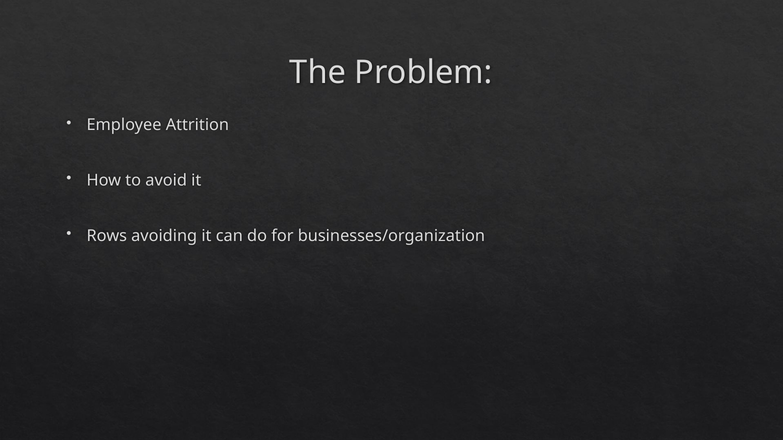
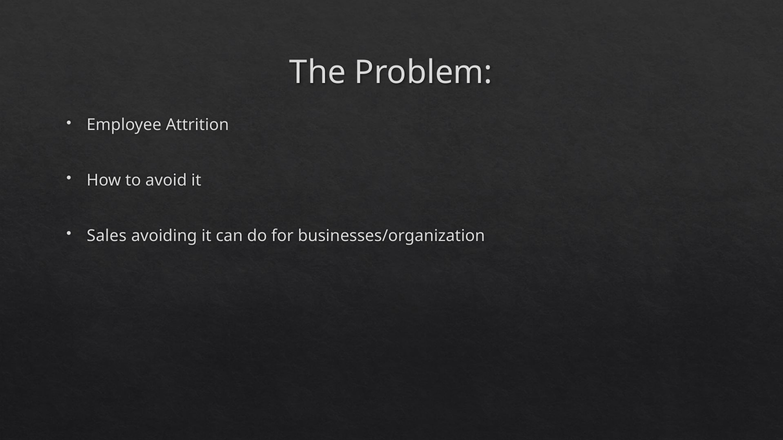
Rows: Rows -> Sales
